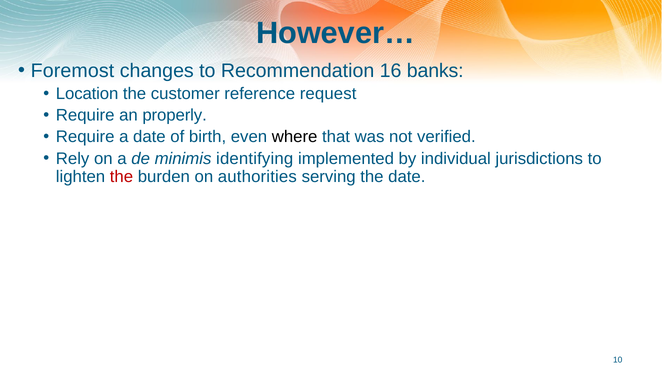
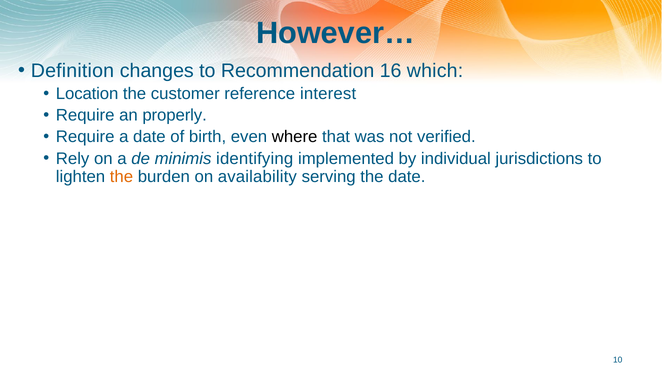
Foremost: Foremost -> Definition
banks: banks -> which
request: request -> interest
the at (121, 177) colour: red -> orange
authorities: authorities -> availability
